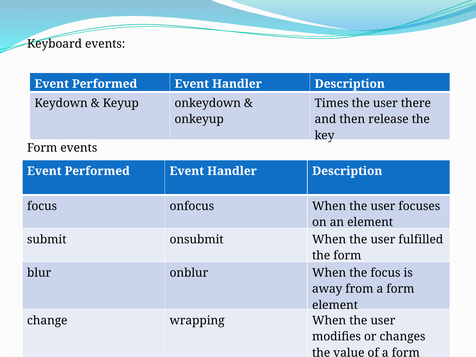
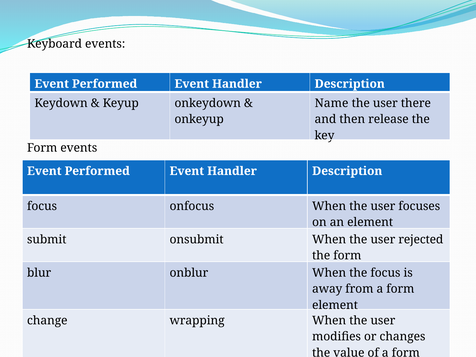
Times: Times -> Name
fulfilled: fulfilled -> rejected
